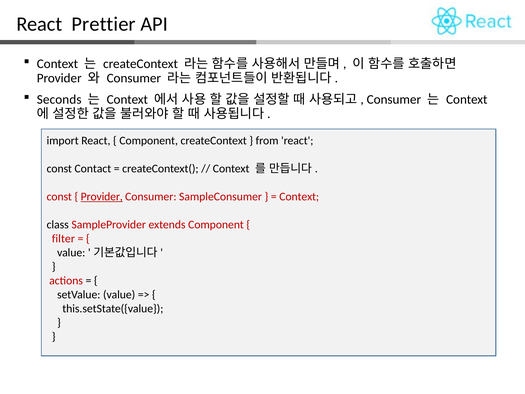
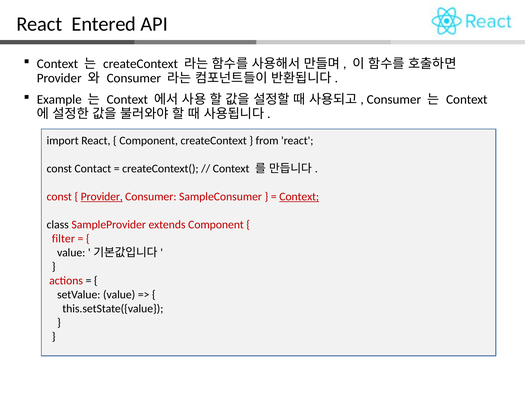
Prettier: Prettier -> Entered
Seconds: Seconds -> Example
Context at (299, 196) underline: none -> present
